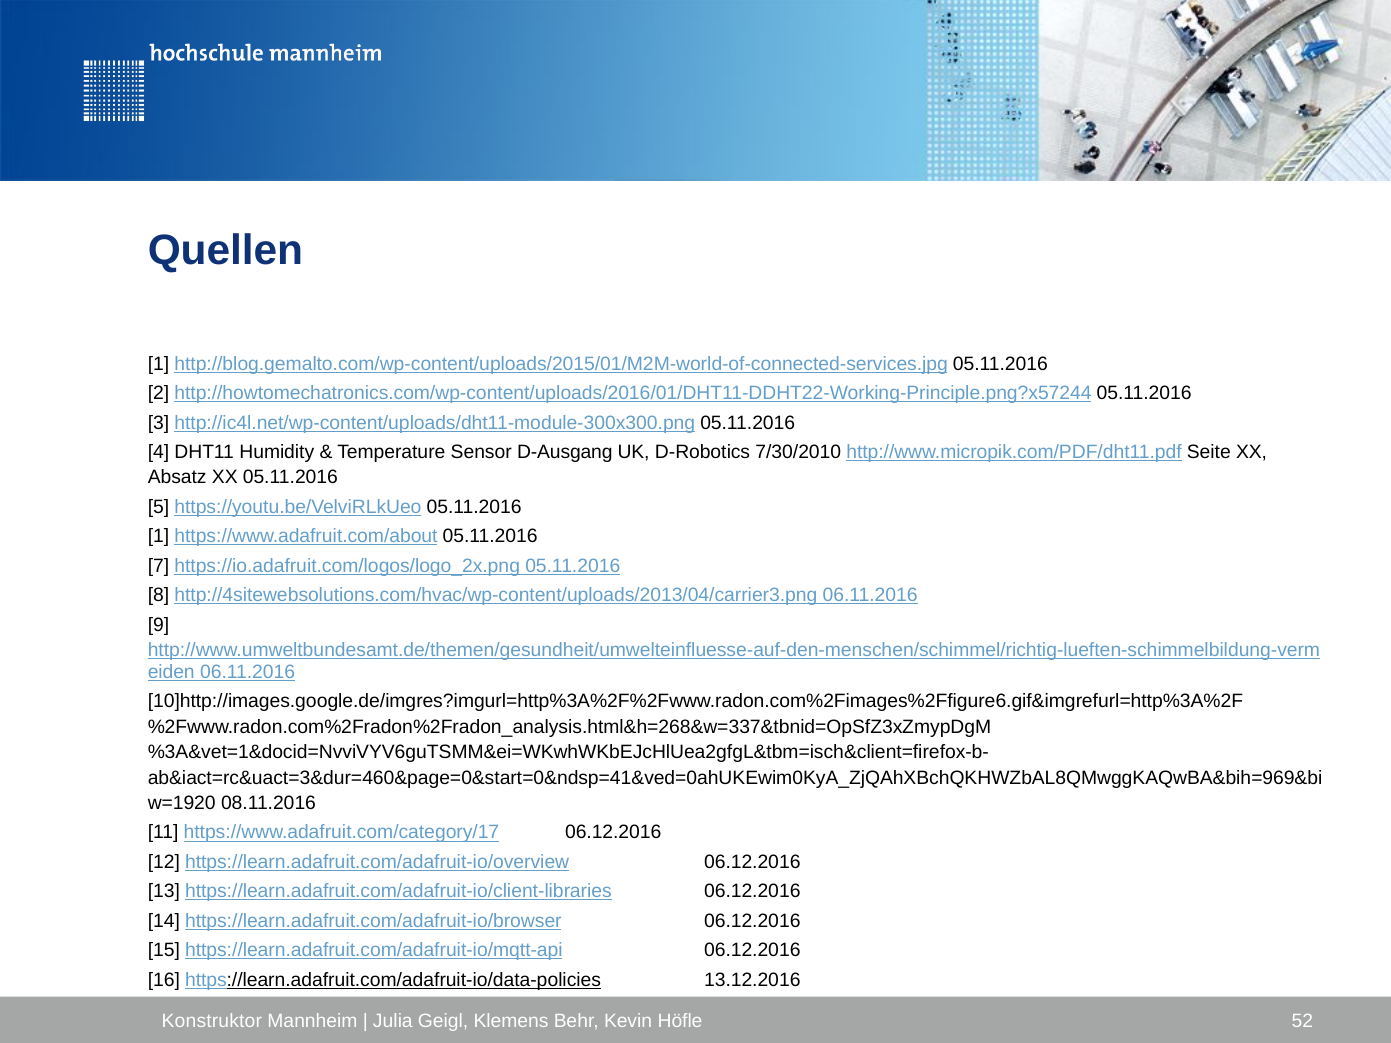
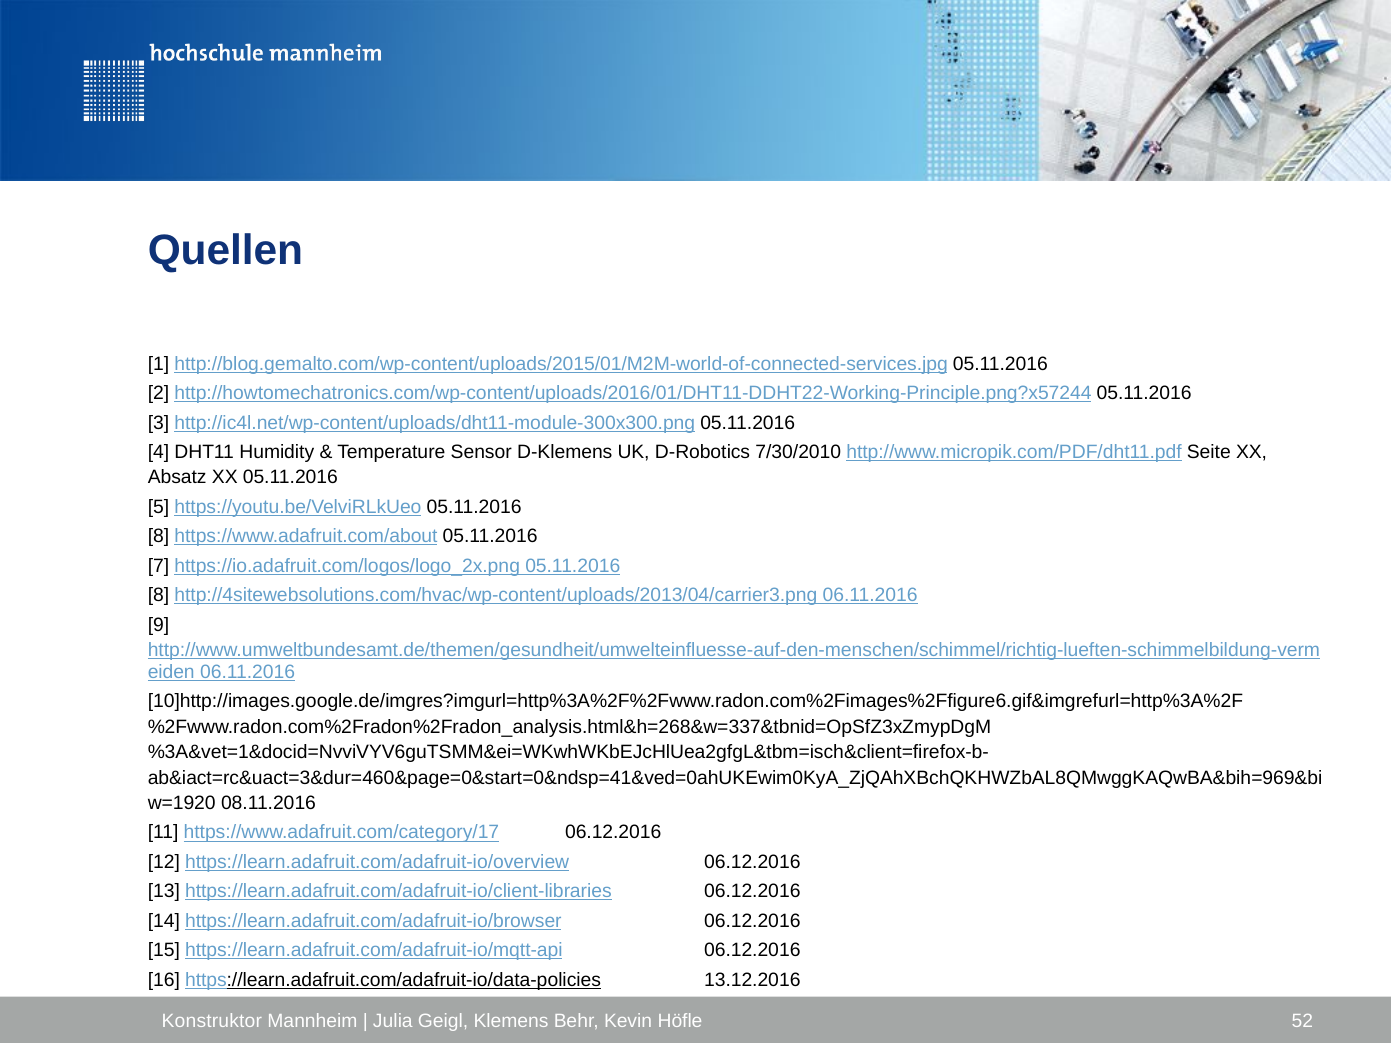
D-Ausgang: D-Ausgang -> D-Klemens
1 at (159, 537): 1 -> 8
